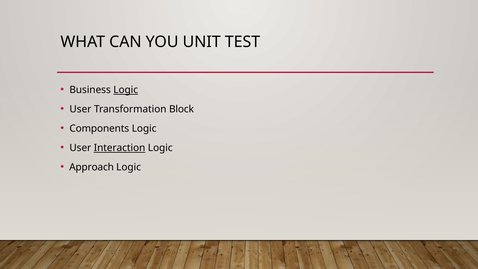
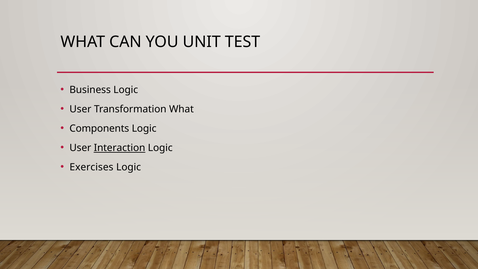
Logic at (126, 90) underline: present -> none
Transformation Block: Block -> What
Approach: Approach -> Exercises
